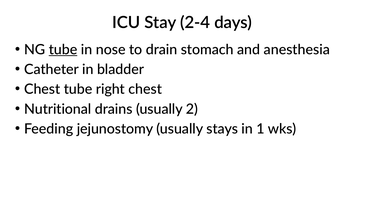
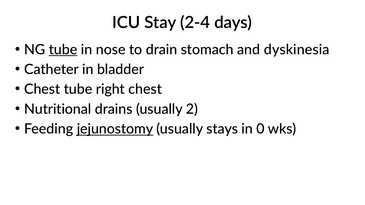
anesthesia: anesthesia -> dyskinesia
jejunostomy underline: none -> present
1: 1 -> 0
